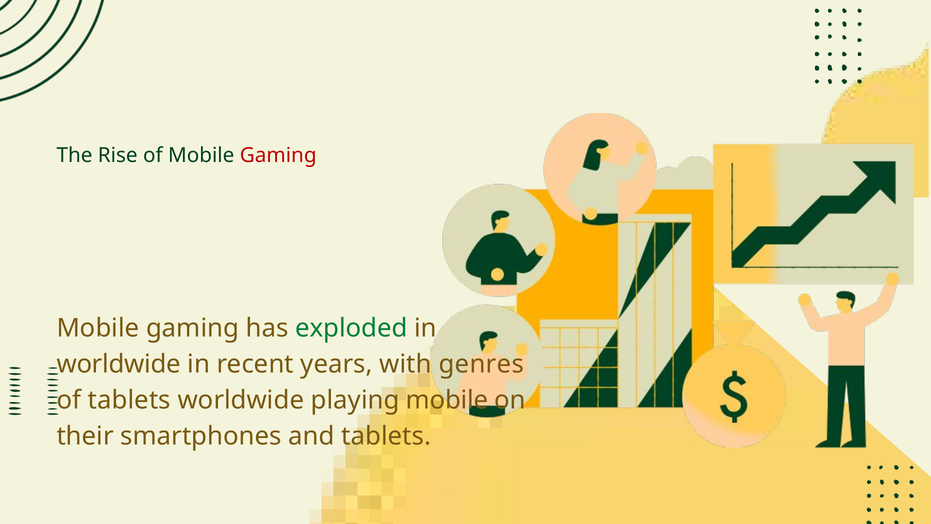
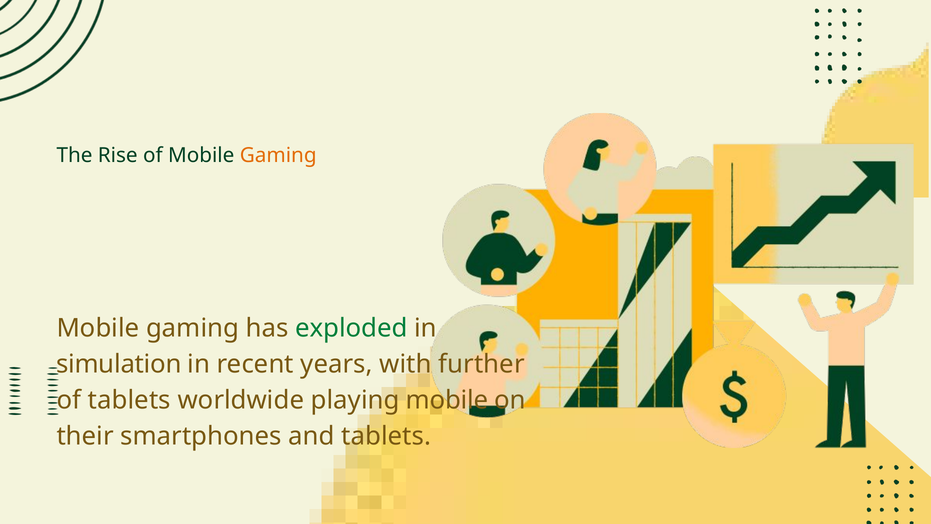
Gaming at (278, 155) colour: red -> orange
worldwide at (119, 364): worldwide -> simulation
genres: genres -> further
